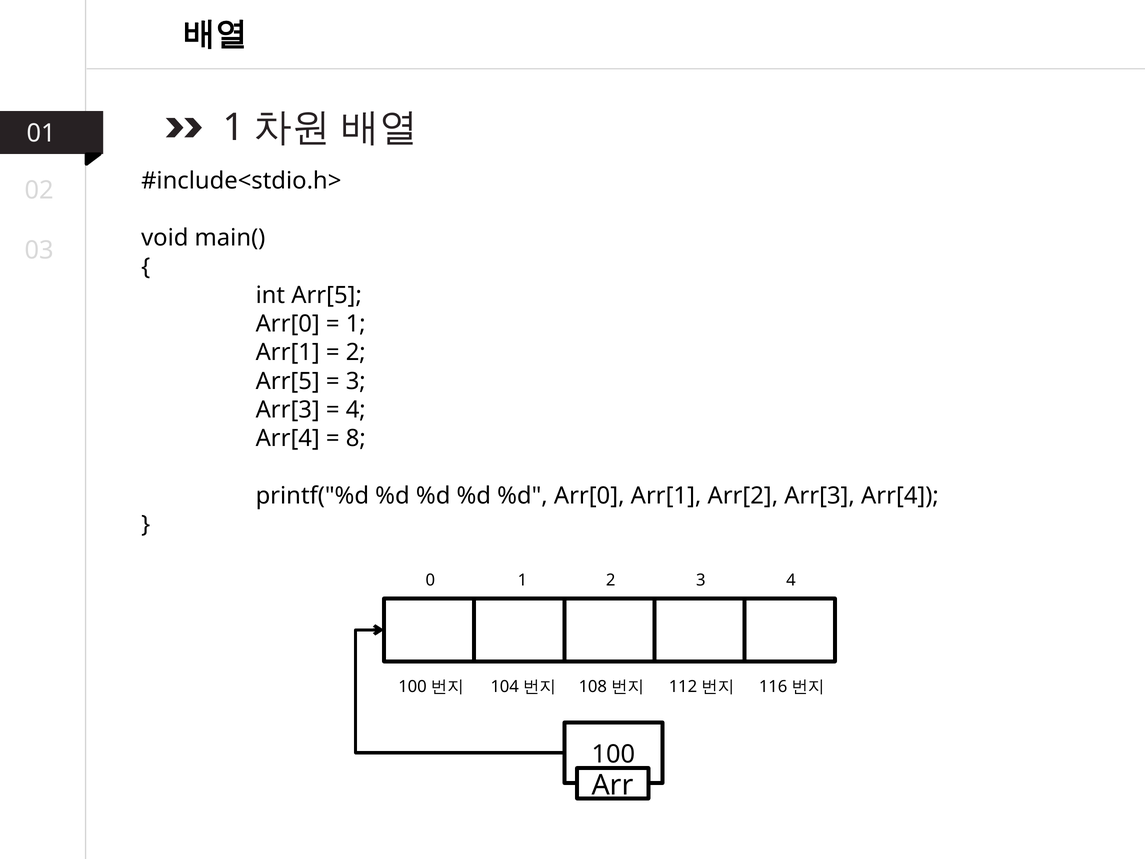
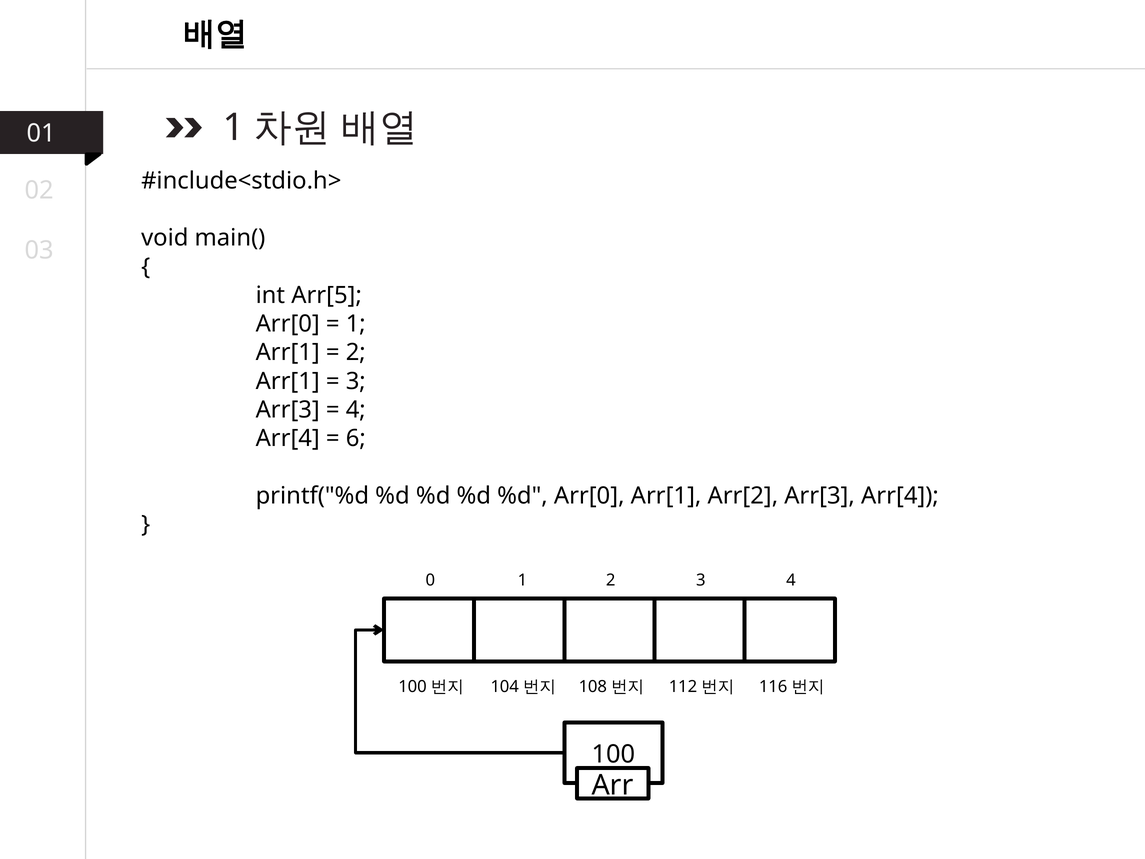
Arr[5 at (288, 381): Arr[5 -> Arr[1
8: 8 -> 6
